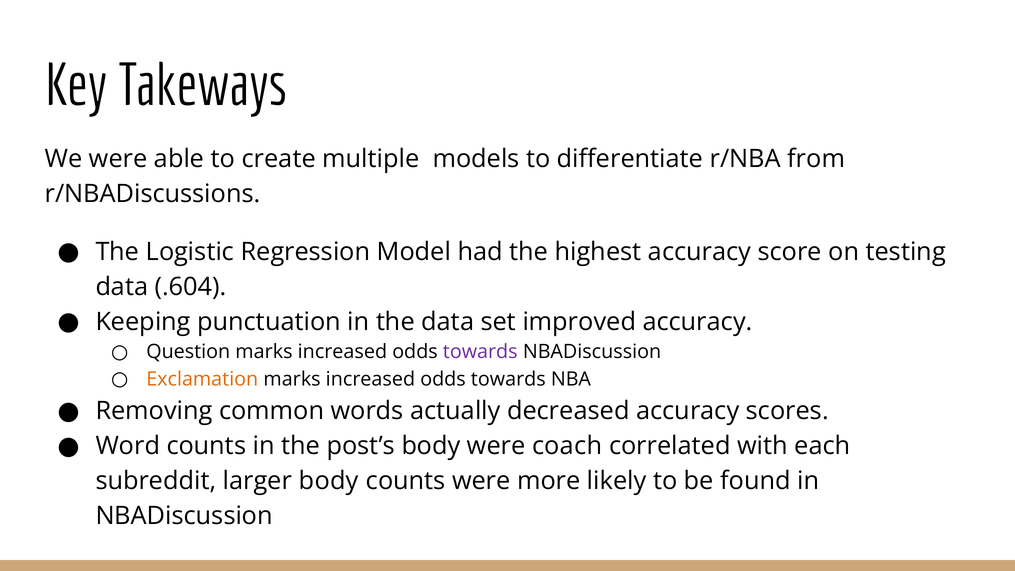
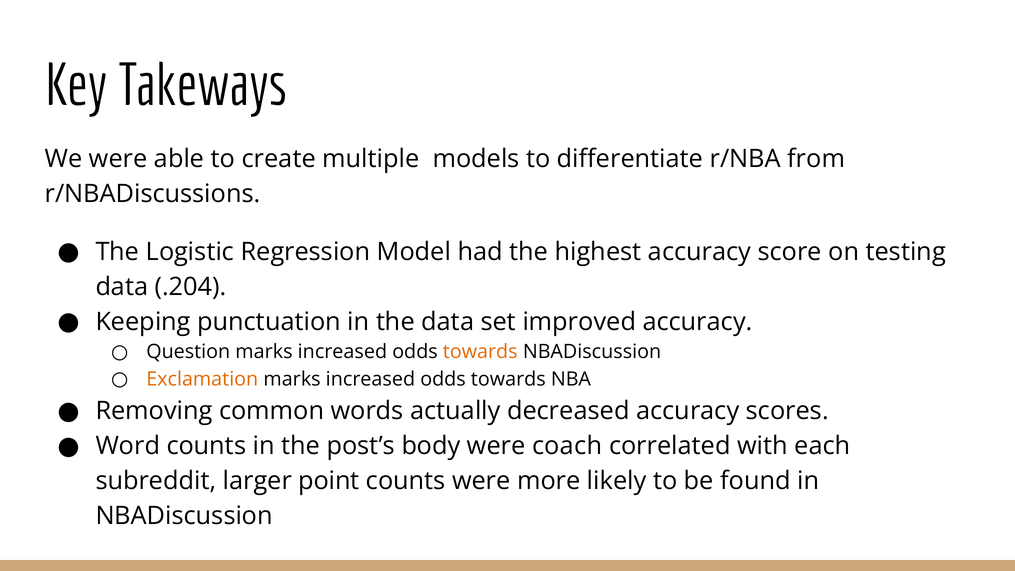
.604: .604 -> .204
towards at (480, 352) colour: purple -> orange
larger body: body -> point
